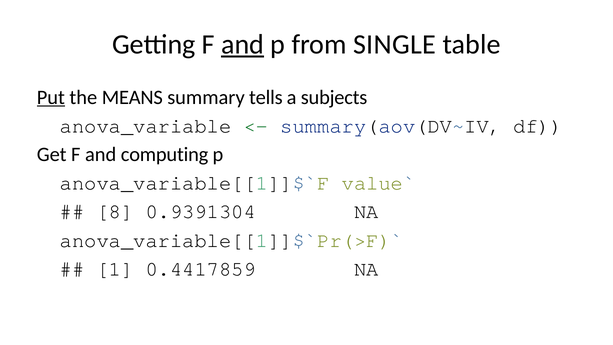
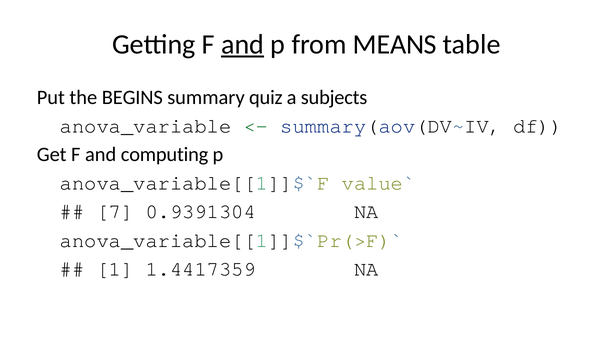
SINGLE: SINGLE -> MEANS
Put underline: present -> none
MEANS: MEANS -> BEGINS
tells: tells -> quiz
8: 8 -> 7
0.4417859: 0.4417859 -> 1.4417359
